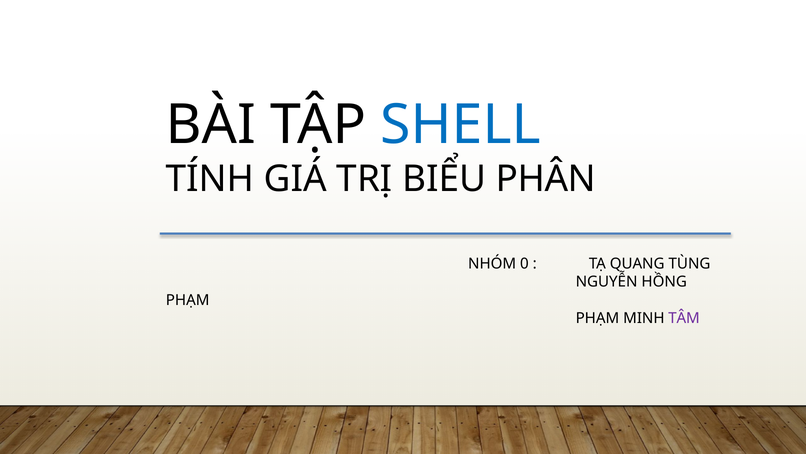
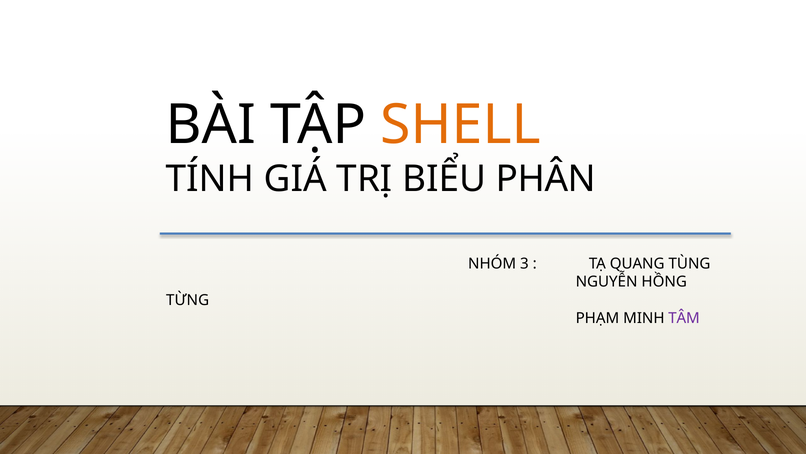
SHELL colour: blue -> orange
0: 0 -> 3
PHẠM at (188, 300): PHẠM -> TỪNG
